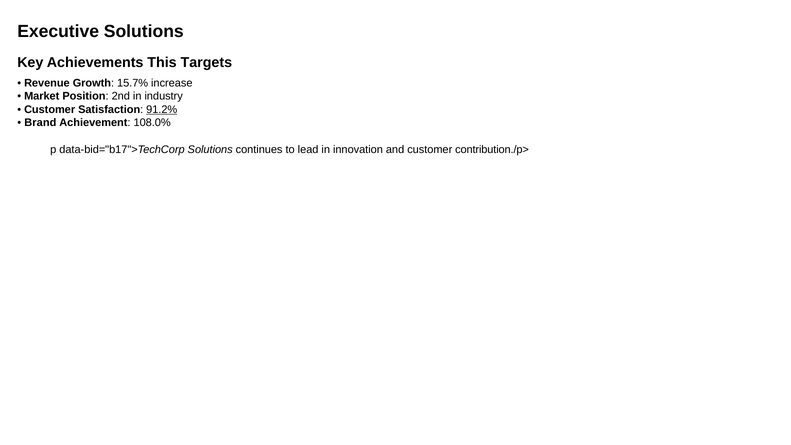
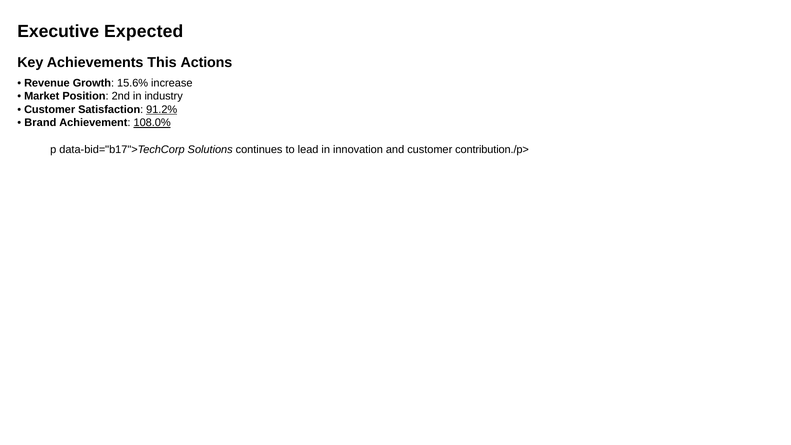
Executive Solutions: Solutions -> Expected
Targets: Targets -> Actions
15.7%: 15.7% -> 15.6%
108.0% underline: none -> present
